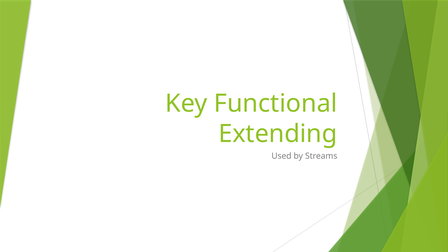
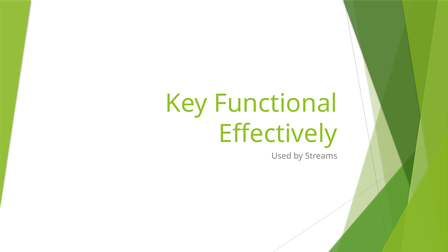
Extending: Extending -> Effectively
